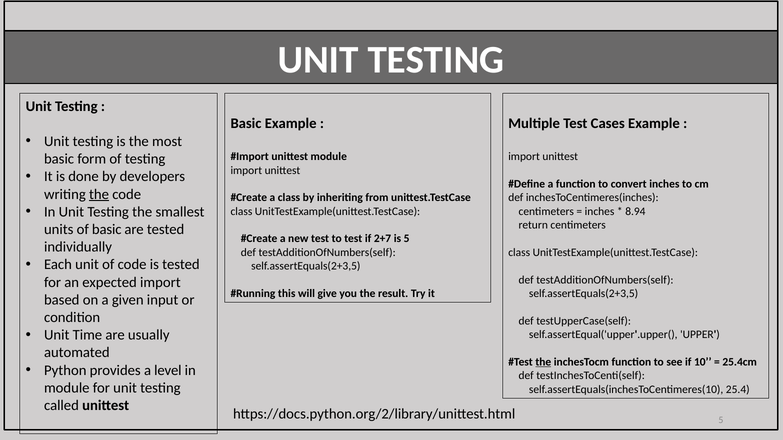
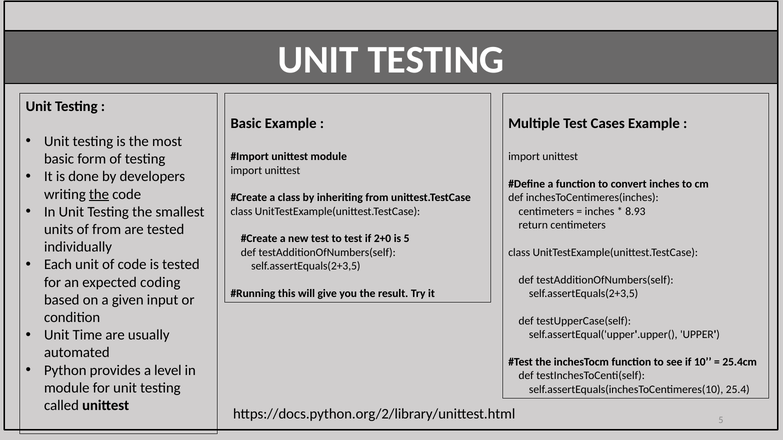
8.94: 8.94 -> 8.93
of basic: basic -> from
2+7: 2+7 -> 2+0
expected import: import -> coding
the at (543, 362) underline: present -> none
